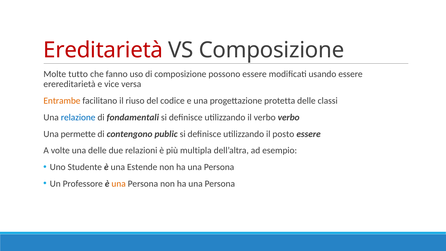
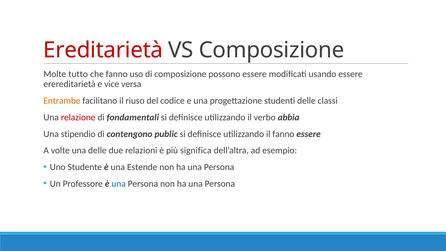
protetta: protetta -> studenti
relazione colour: blue -> red
verbo verbo: verbo -> abbia
permette: permette -> stipendio
il posto: posto -> fanno
multipla: multipla -> significa
una at (119, 184) colour: orange -> blue
